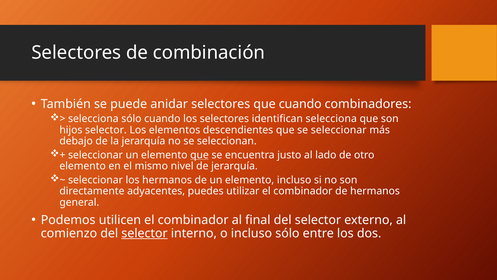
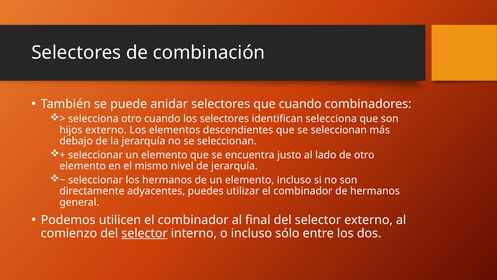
selecciona sólo: sólo -> otro
hijos selector: selector -> externo
que se seleccionar: seleccionar -> seleccionan
que at (199, 155) underline: present -> none
